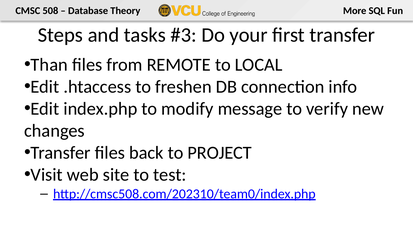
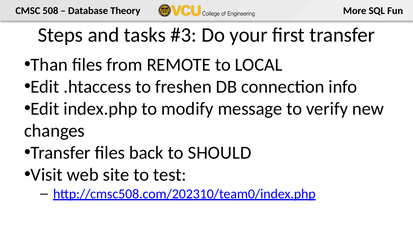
PROJECT: PROJECT -> SHOULD
